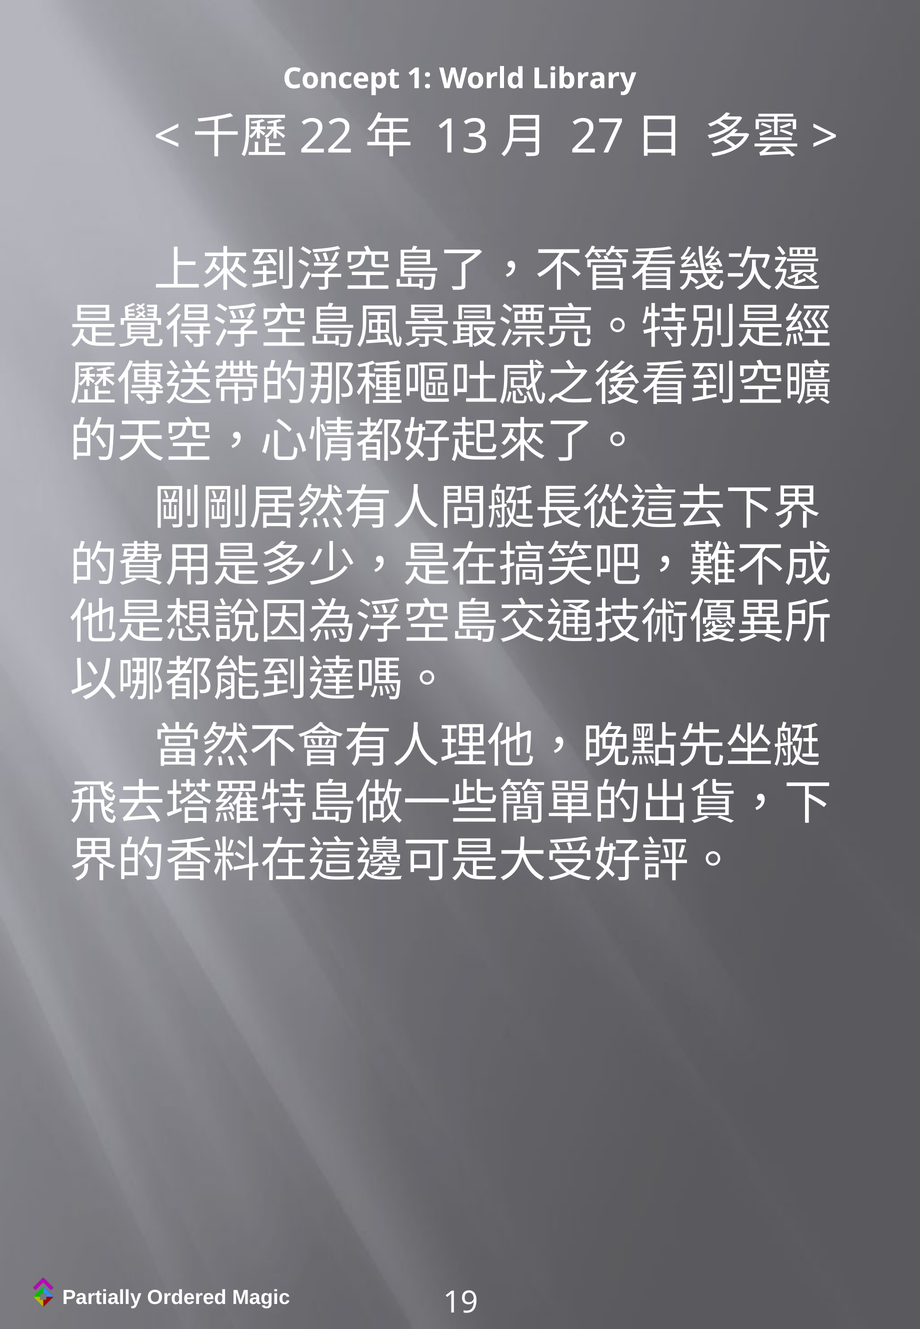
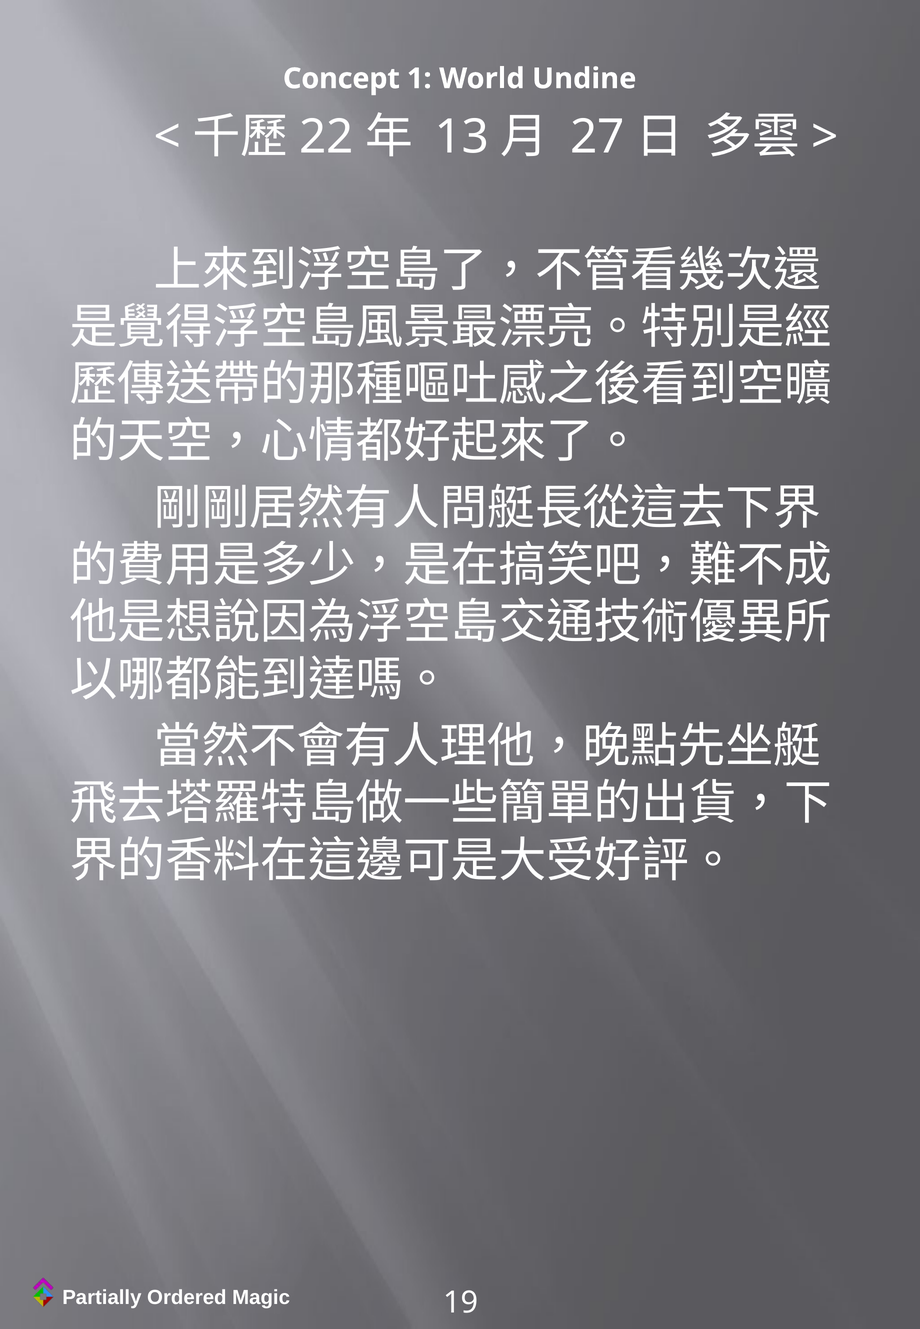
Library: Library -> Undine
